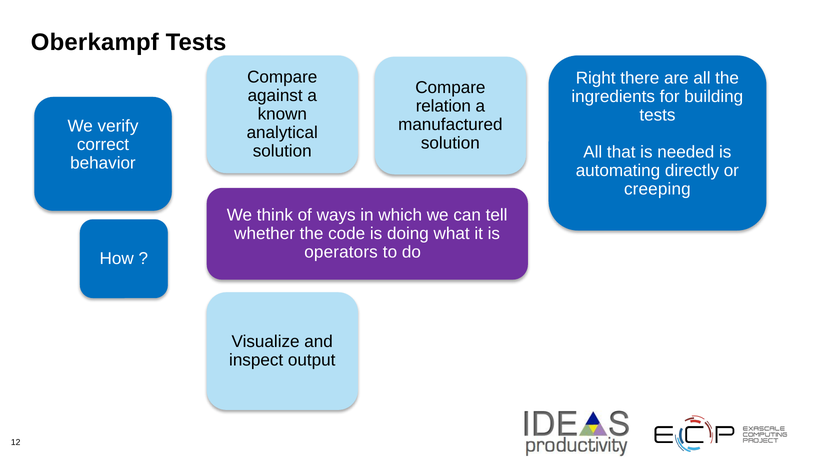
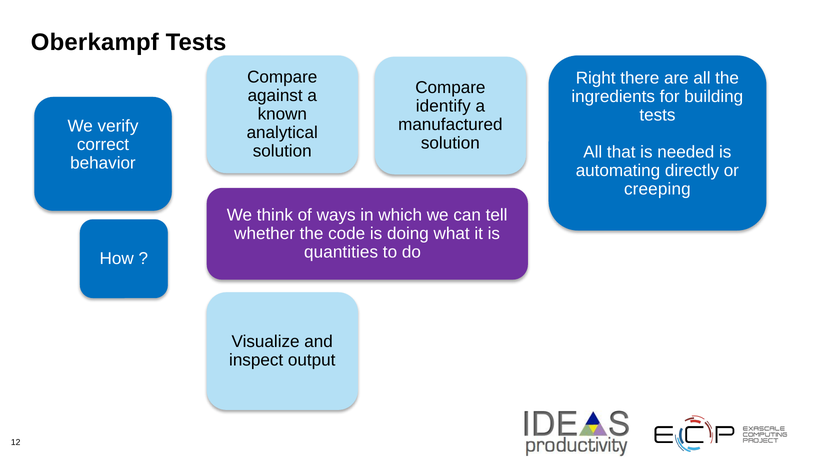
relation: relation -> identify
operators: operators -> quantities
